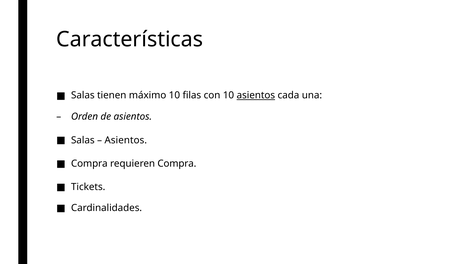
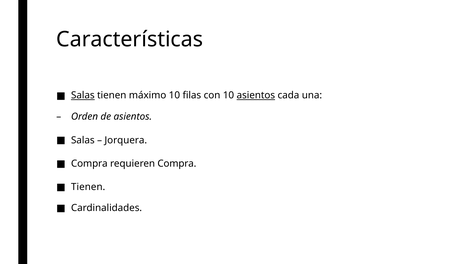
Salas at (83, 95) underline: none -> present
Asientos at (126, 140): Asientos -> Jorquera
Tickets at (88, 187): Tickets -> Tienen
